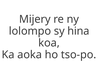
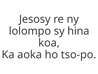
Mijery: Mijery -> Jesosy
